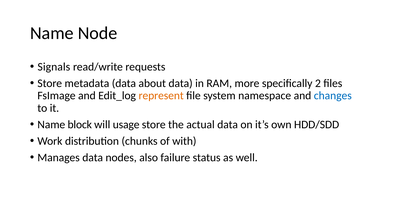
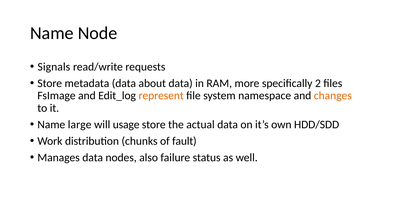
changes colour: blue -> orange
block: block -> large
with: with -> fault
